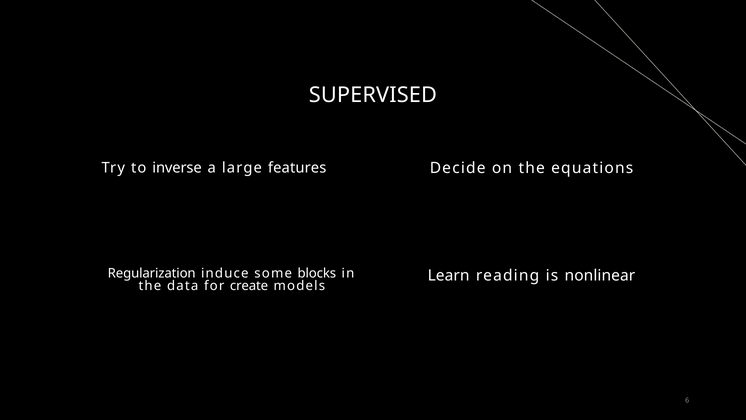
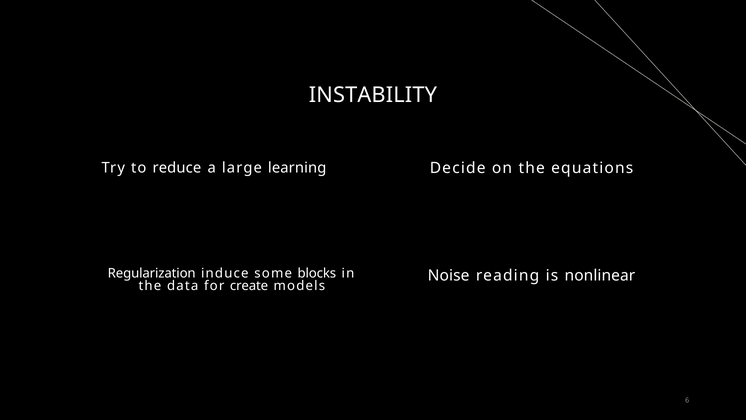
SUPERVISED: SUPERVISED -> INSTABILITY
inverse: inverse -> reduce
features: features -> learning
Learn: Learn -> Noise
